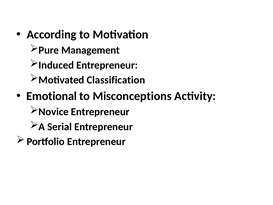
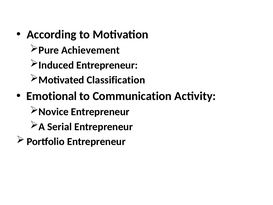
Management: Management -> Achievement
Misconceptions: Misconceptions -> Communication
